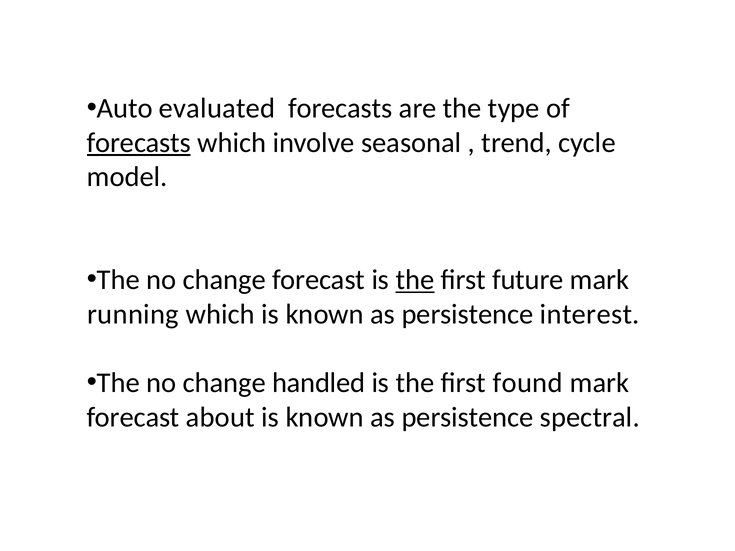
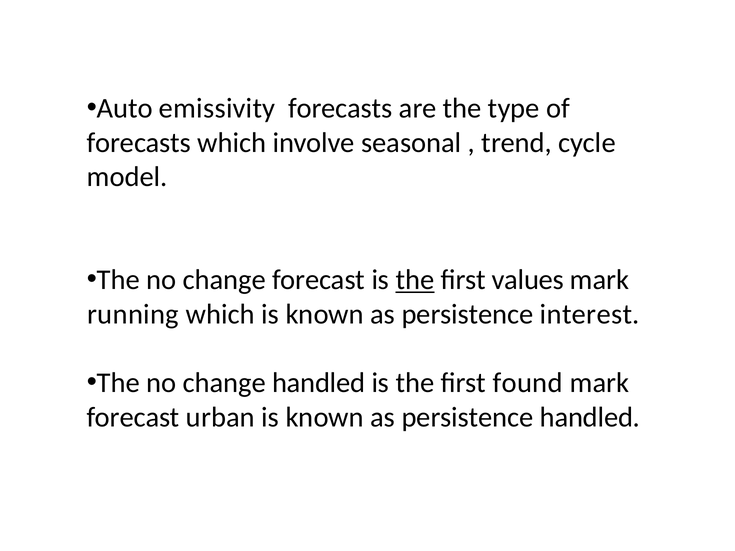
evaluated: evaluated -> emissivity
forecasts at (139, 143) underline: present -> none
future: future -> values
about: about -> urban
persistence spectral: spectral -> handled
